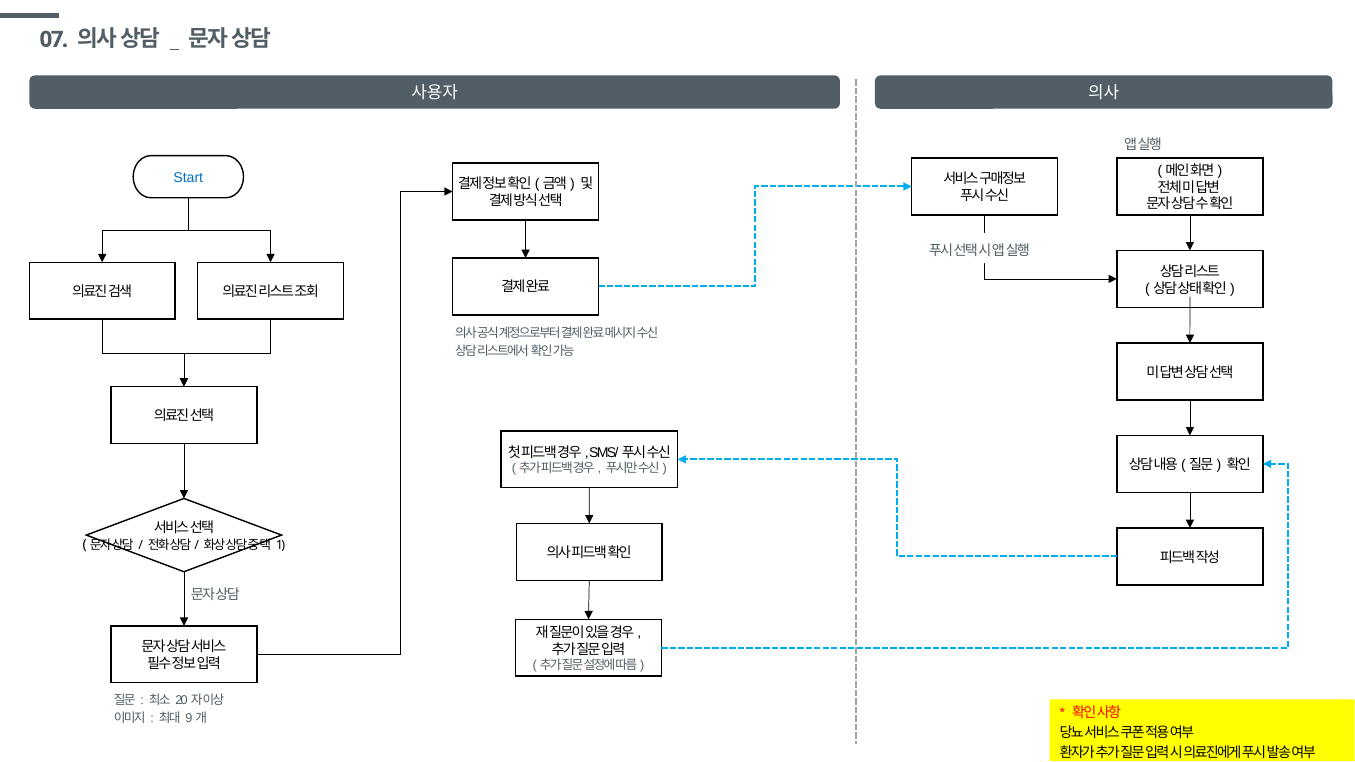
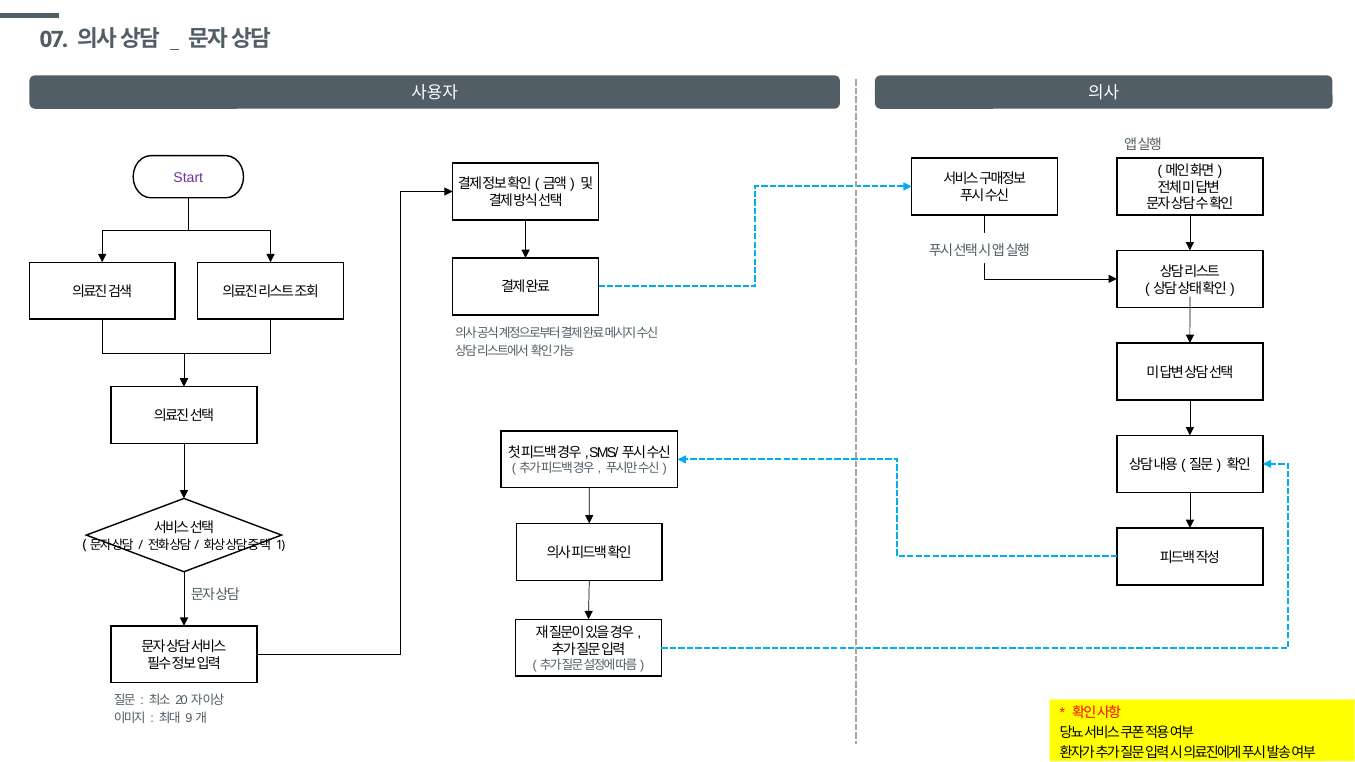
Start colour: blue -> purple
